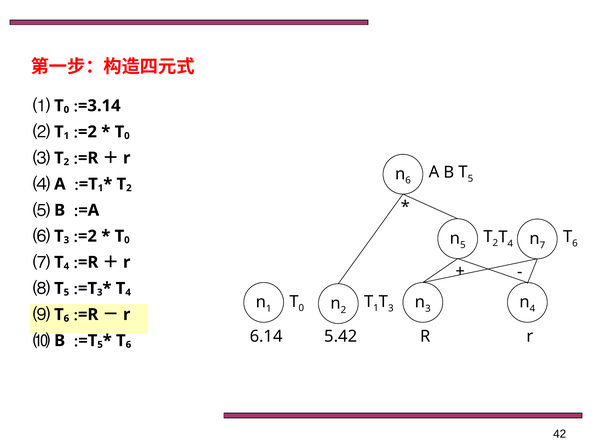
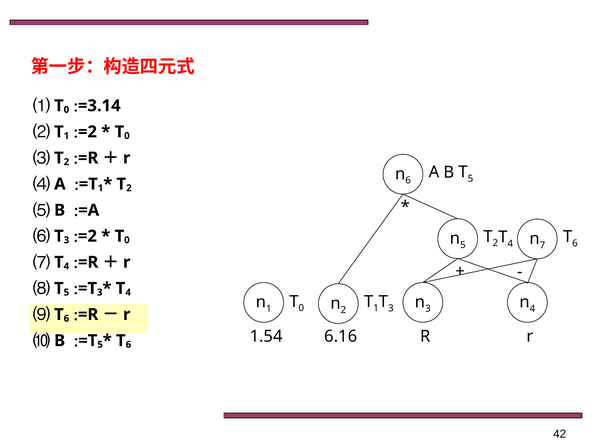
6.14: 6.14 -> 1.54
5.42: 5.42 -> 6.16
